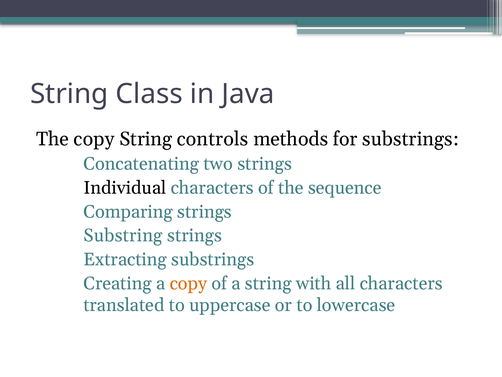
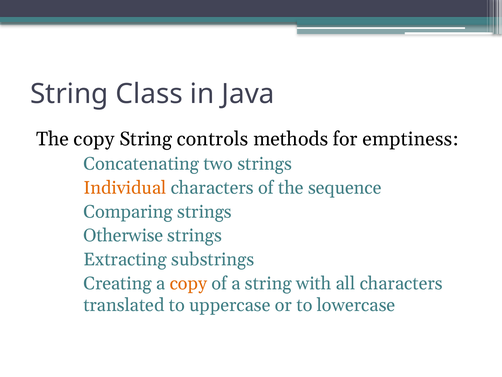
for substrings: substrings -> emptiness
Individual colour: black -> orange
Substring: Substring -> Otherwise
